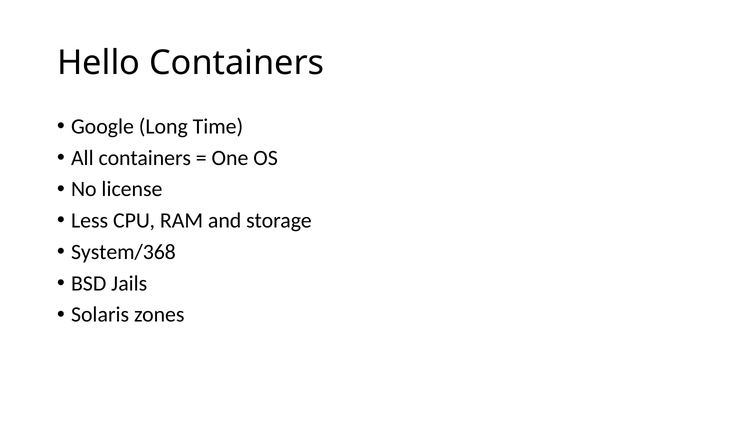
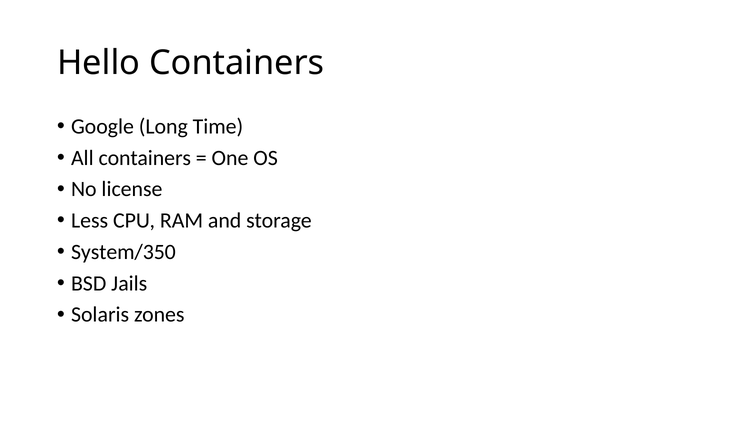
System/368: System/368 -> System/350
